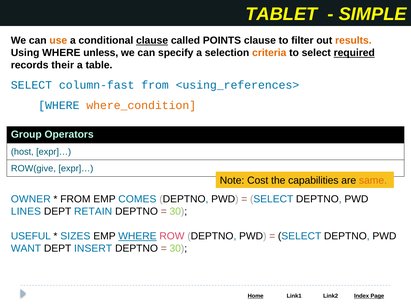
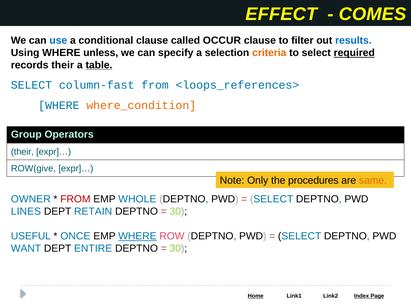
TABLET: TABLET -> EFFECT
SIMPLE: SIMPLE -> COMES
use colour: orange -> blue
clause at (152, 40) underline: present -> none
POINTS: POINTS -> OCCUR
results colour: orange -> blue
table underline: none -> present
<using_references>: <using_references> -> <loops_references>
host at (22, 152): host -> their
Cost: Cost -> Only
capabilities: capabilities -> procedures
FROM at (75, 199) colour: black -> red
COMES: COMES -> WHOLE
SIZES: SIZES -> ONCE
INSERT: INSERT -> ENTIRE
